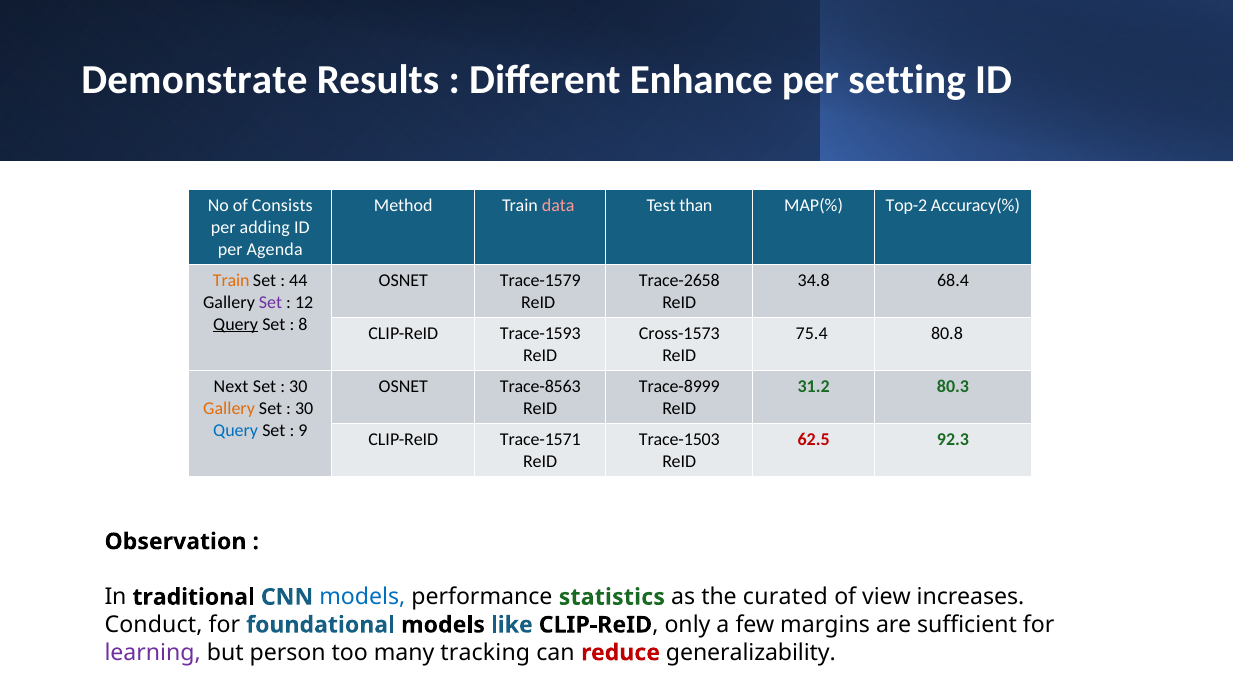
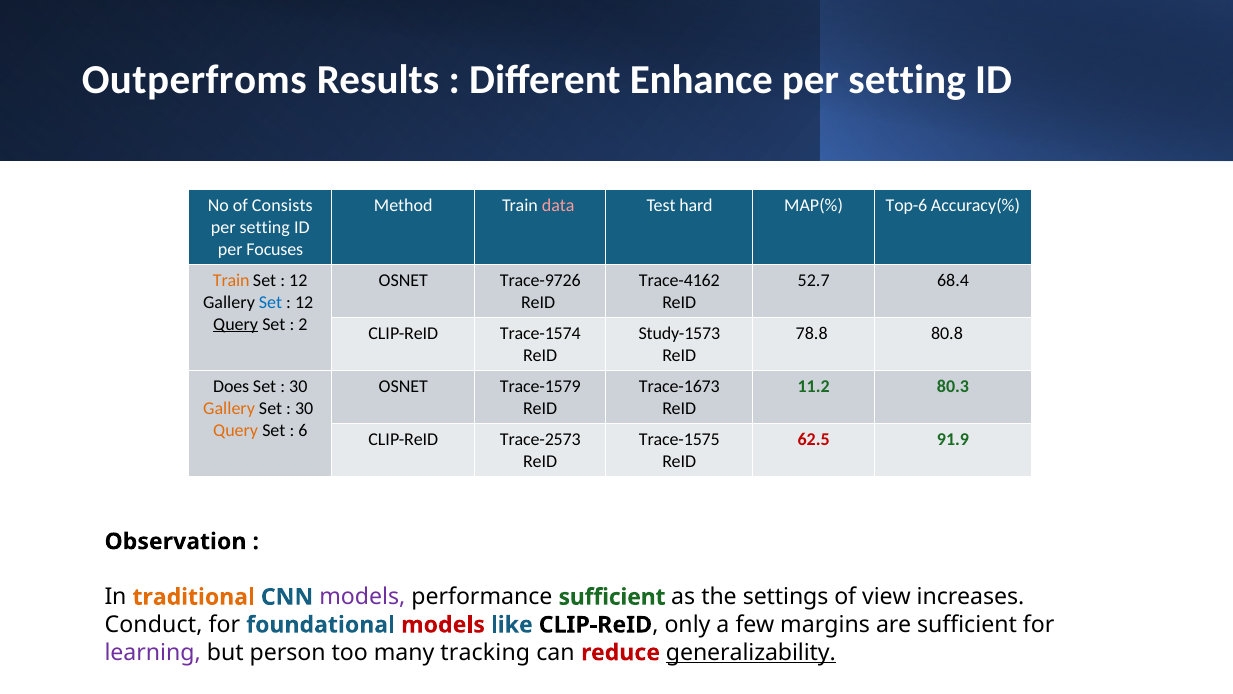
Demonstrate: Demonstrate -> Outperfroms
than: than -> hard
Top-2: Top-2 -> Top-6
adding at (265, 227): adding -> setting
Agenda: Agenda -> Focuses
44 at (298, 280): 44 -> 12
Trace-1579: Trace-1579 -> Trace-9726
Trace-2658: Trace-2658 -> Trace-4162
34.8: 34.8 -> 52.7
Set at (271, 302) colour: purple -> blue
8: 8 -> 2
Trace-1593: Trace-1593 -> Trace-1574
Cross-1573: Cross-1573 -> Study-1573
75.4: 75.4 -> 78.8
Next: Next -> Does
Trace-8563: Trace-8563 -> Trace-1579
Trace-8999: Trace-8999 -> Trace-1673
31.2: 31.2 -> 11.2
Query at (236, 430) colour: blue -> orange
9: 9 -> 6
Trace-1571: Trace-1571 -> Trace-2573
Trace-1503: Trace-1503 -> Trace-1575
92.3: 92.3 -> 91.9
traditional colour: black -> orange
models at (362, 597) colour: blue -> purple
performance statistics: statistics -> sufficient
curated: curated -> settings
models at (443, 624) colour: black -> red
generalizability underline: none -> present
